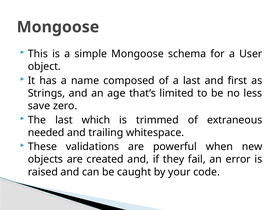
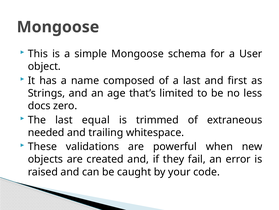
save: save -> docs
which: which -> equal
